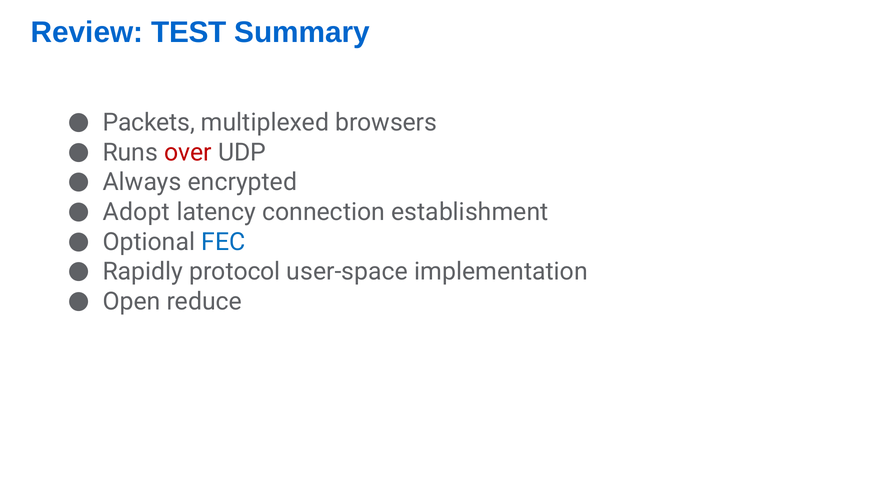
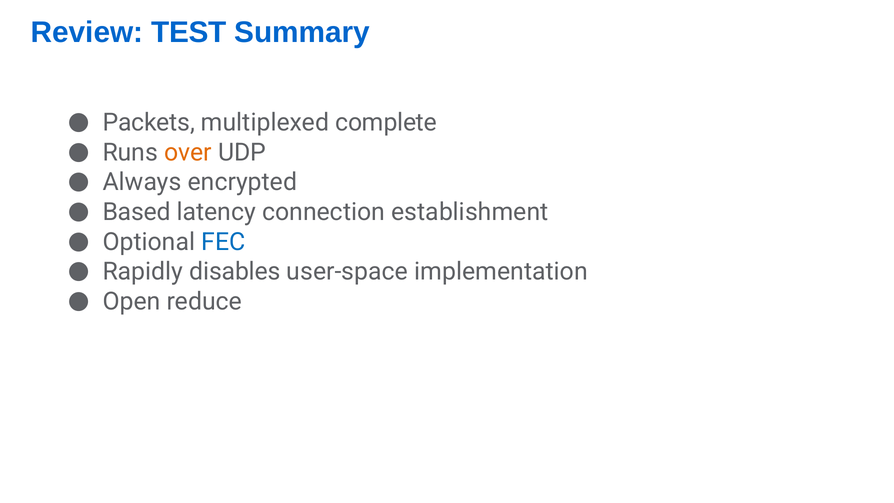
browsers: browsers -> complete
over colour: red -> orange
Adopt: Adopt -> Based
protocol: protocol -> disables
